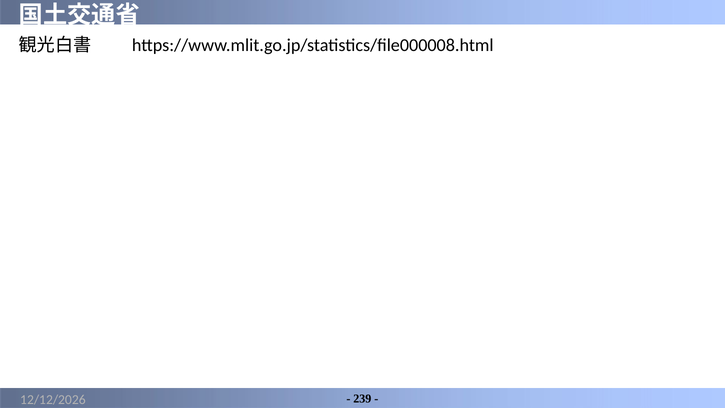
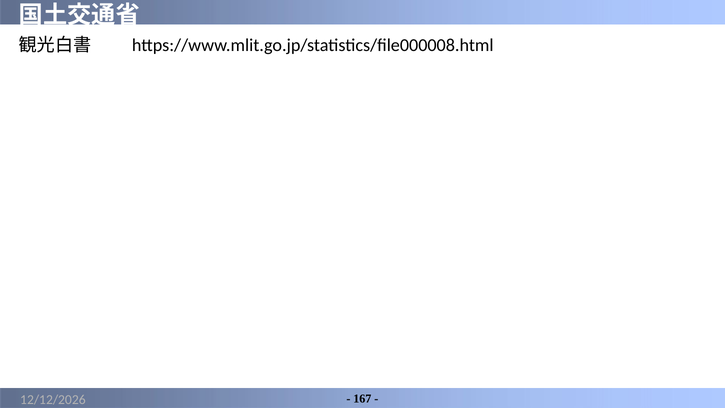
239: 239 -> 167
